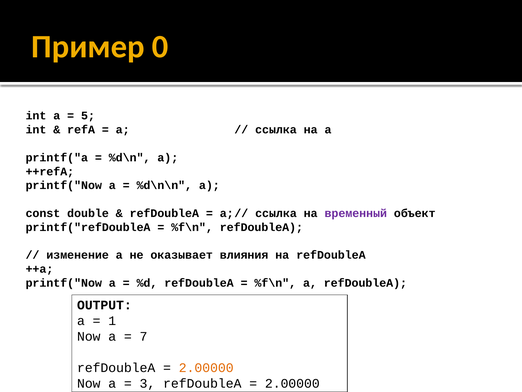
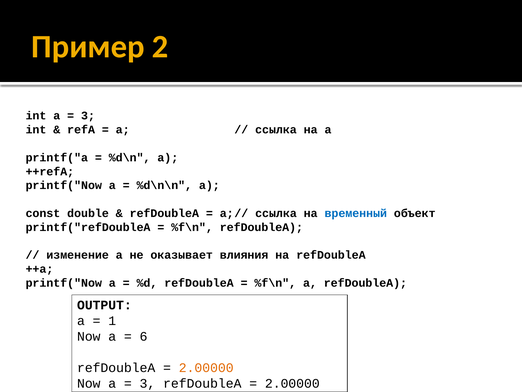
0: 0 -> 2
5 at (88, 116): 5 -> 3
временный colour: purple -> blue
7: 7 -> 6
